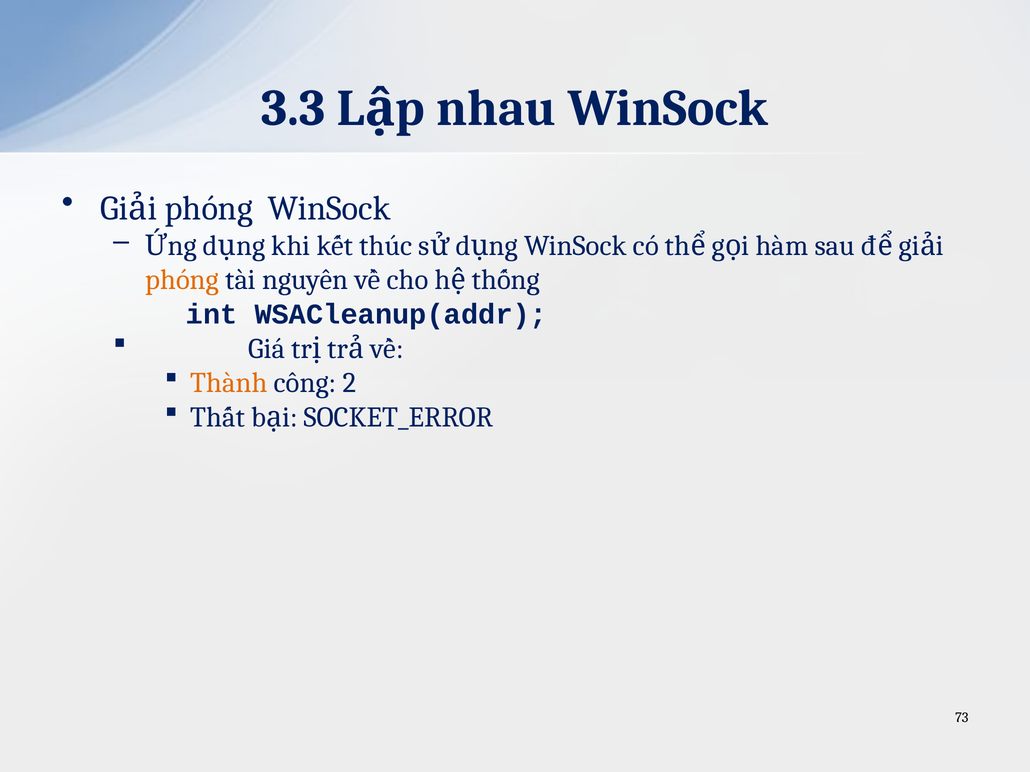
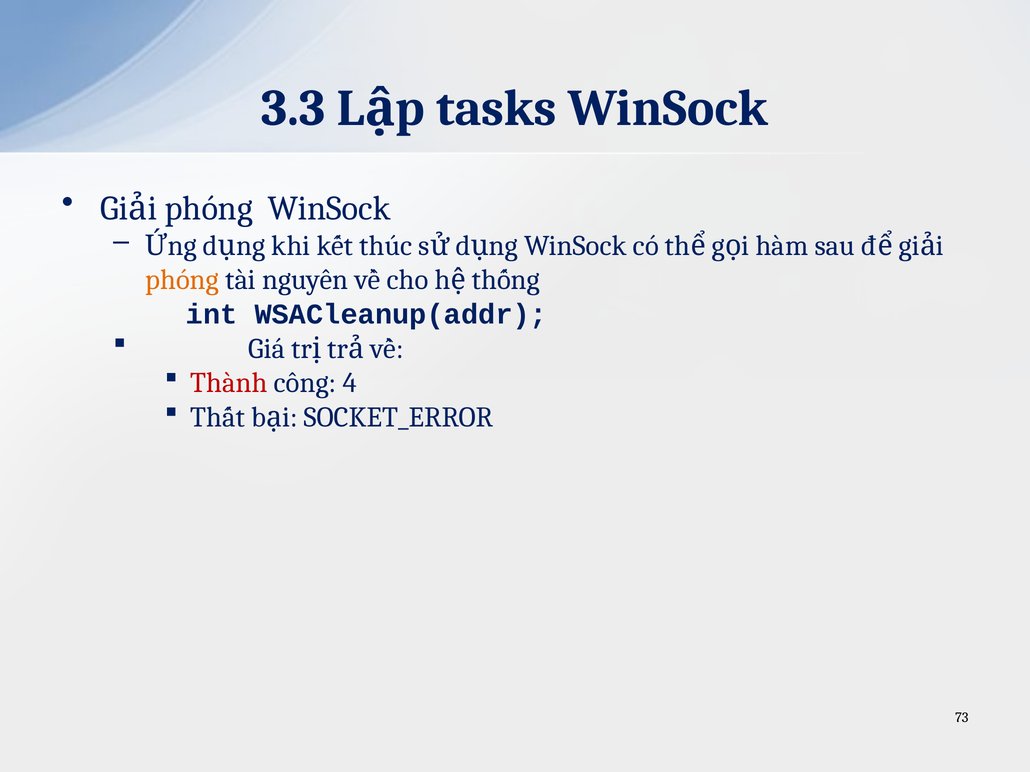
nhau: nhau -> tasks
Thành colour: orange -> red
2: 2 -> 4
